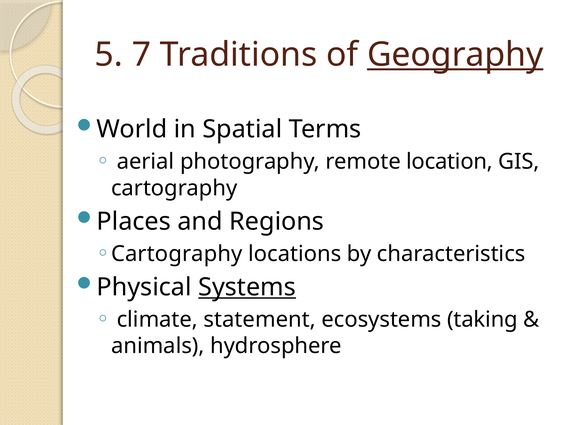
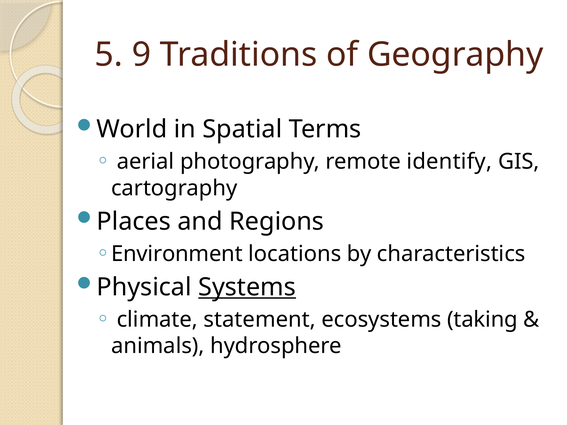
7: 7 -> 9
Geography underline: present -> none
location: location -> identify
Cartography at (177, 254): Cartography -> Environment
